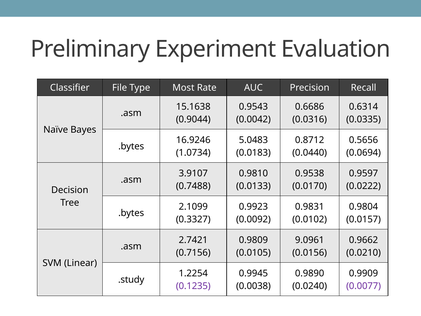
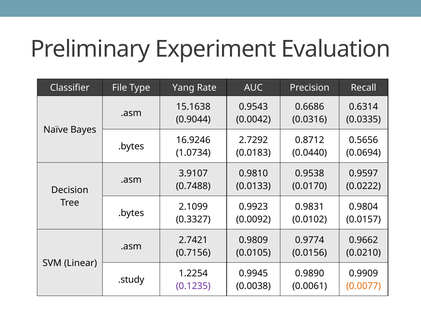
Most: Most -> Yang
5.0483: 5.0483 -> 2.7292
9.0961: 9.0961 -> 0.9774
0.0240: 0.0240 -> 0.0061
0.0077 colour: purple -> orange
